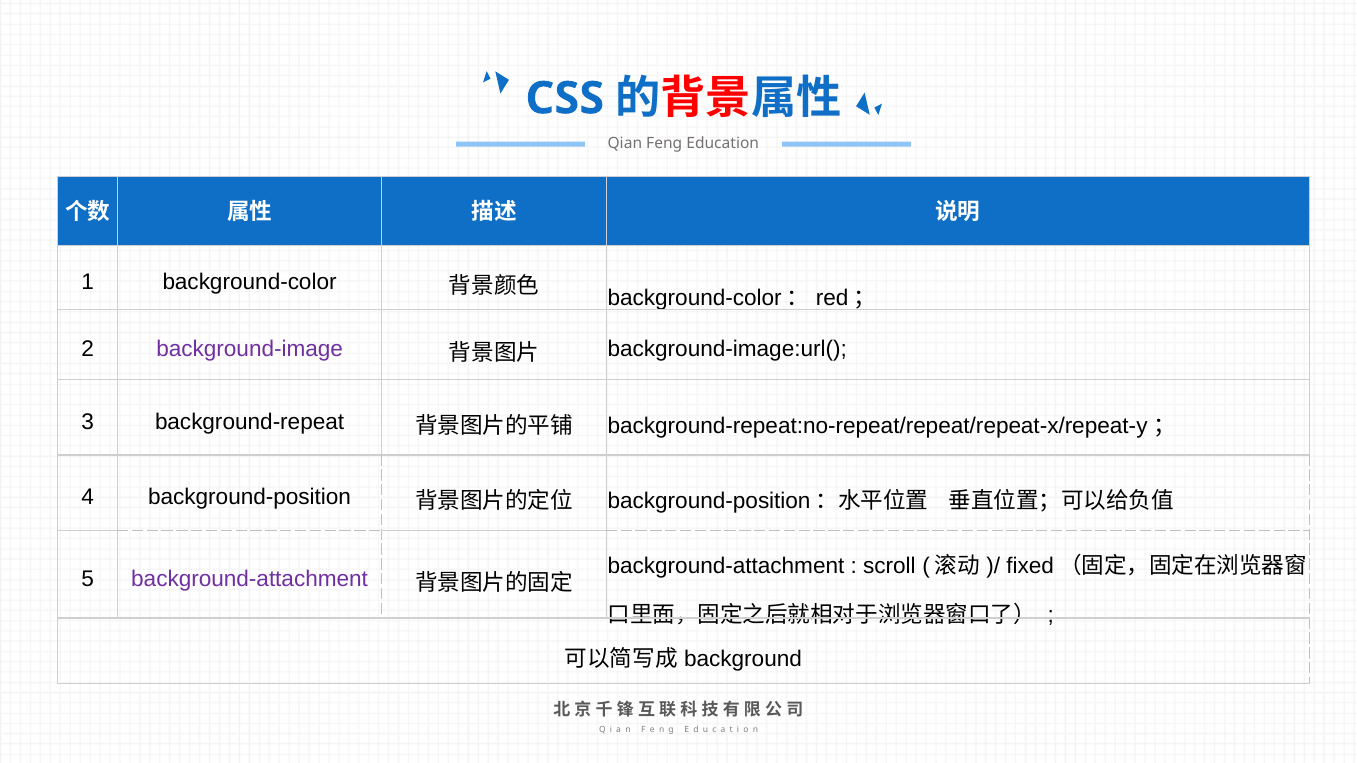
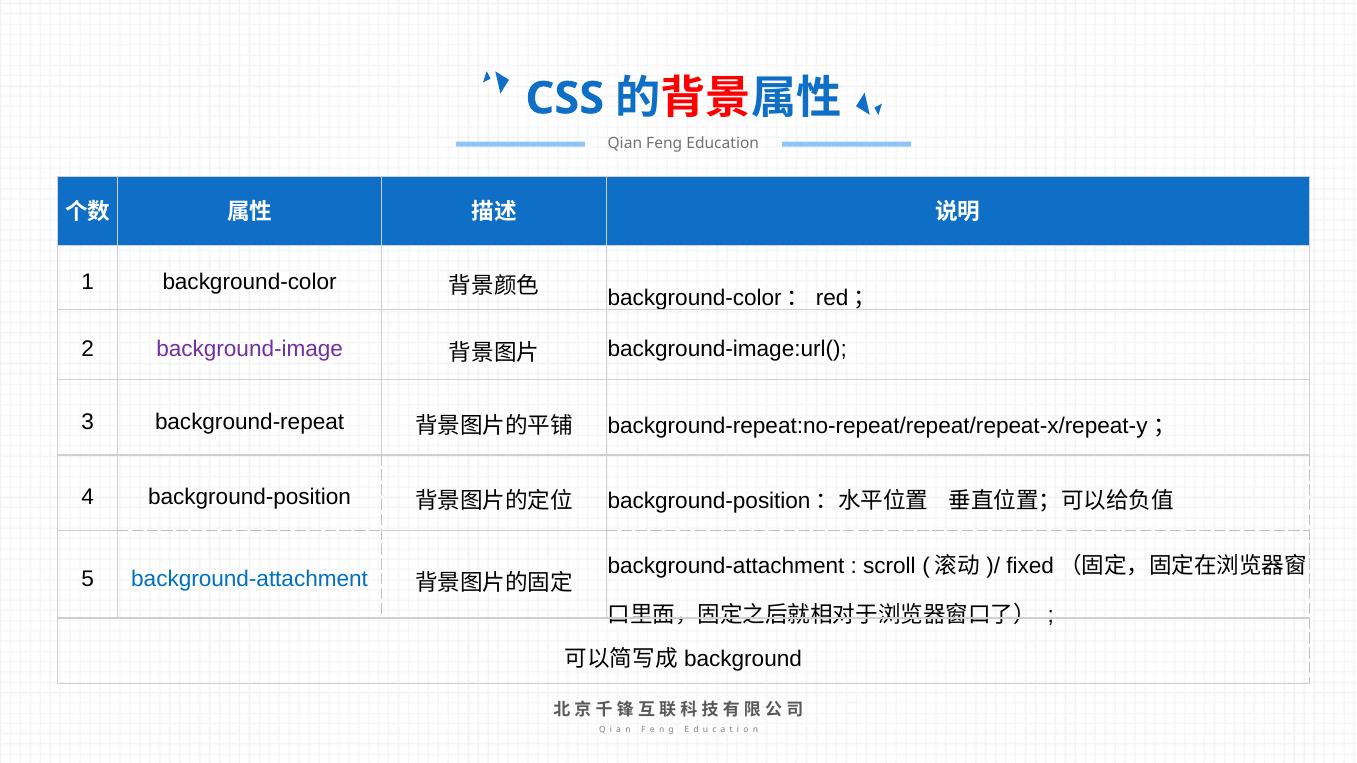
background-attachment at (250, 579) colour: purple -> blue
